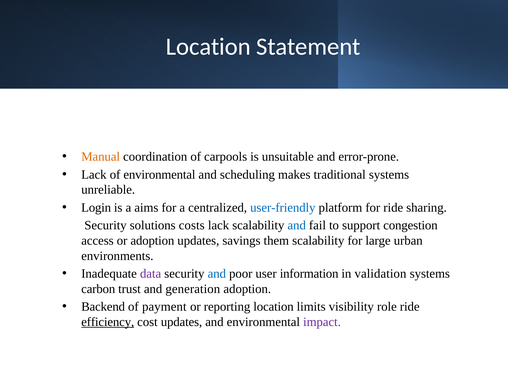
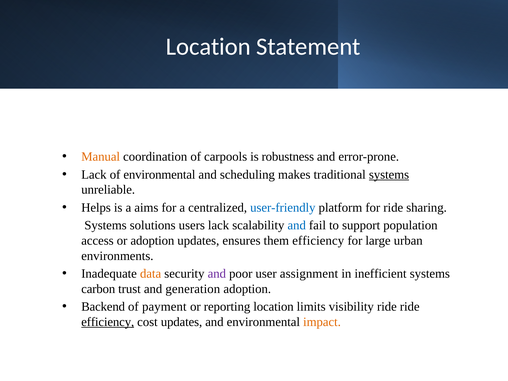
unsuitable: unsuitable -> robustness
systems at (389, 175) underline: none -> present
Login: Login -> Helps
Security at (106, 225): Security -> Systems
costs: costs -> users
congestion: congestion -> population
savings: savings -> ensures
them scalability: scalability -> efficiency
data colour: purple -> orange
and at (217, 274) colour: blue -> purple
information: information -> assignment
validation: validation -> inefficient
visibility role: role -> ride
impact colour: purple -> orange
